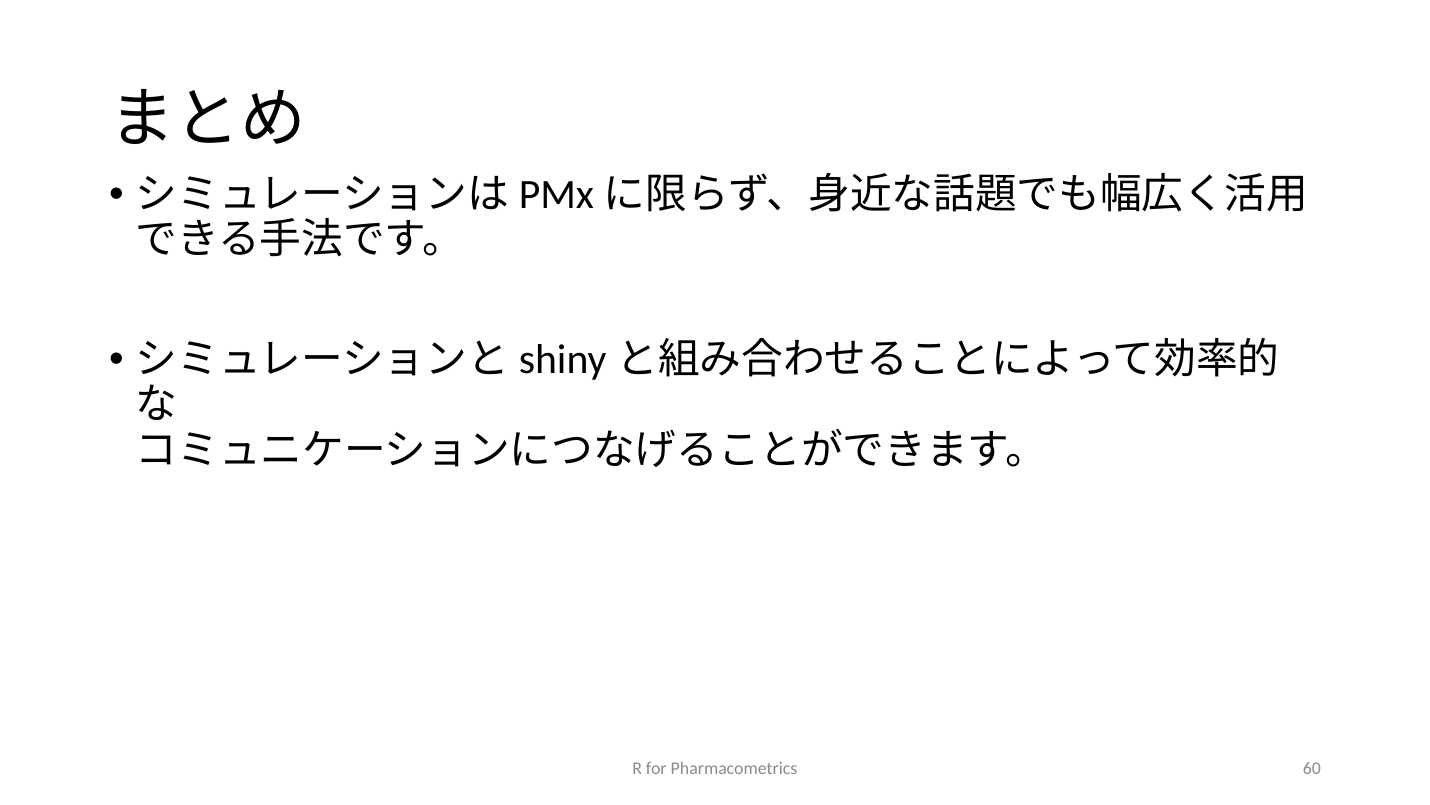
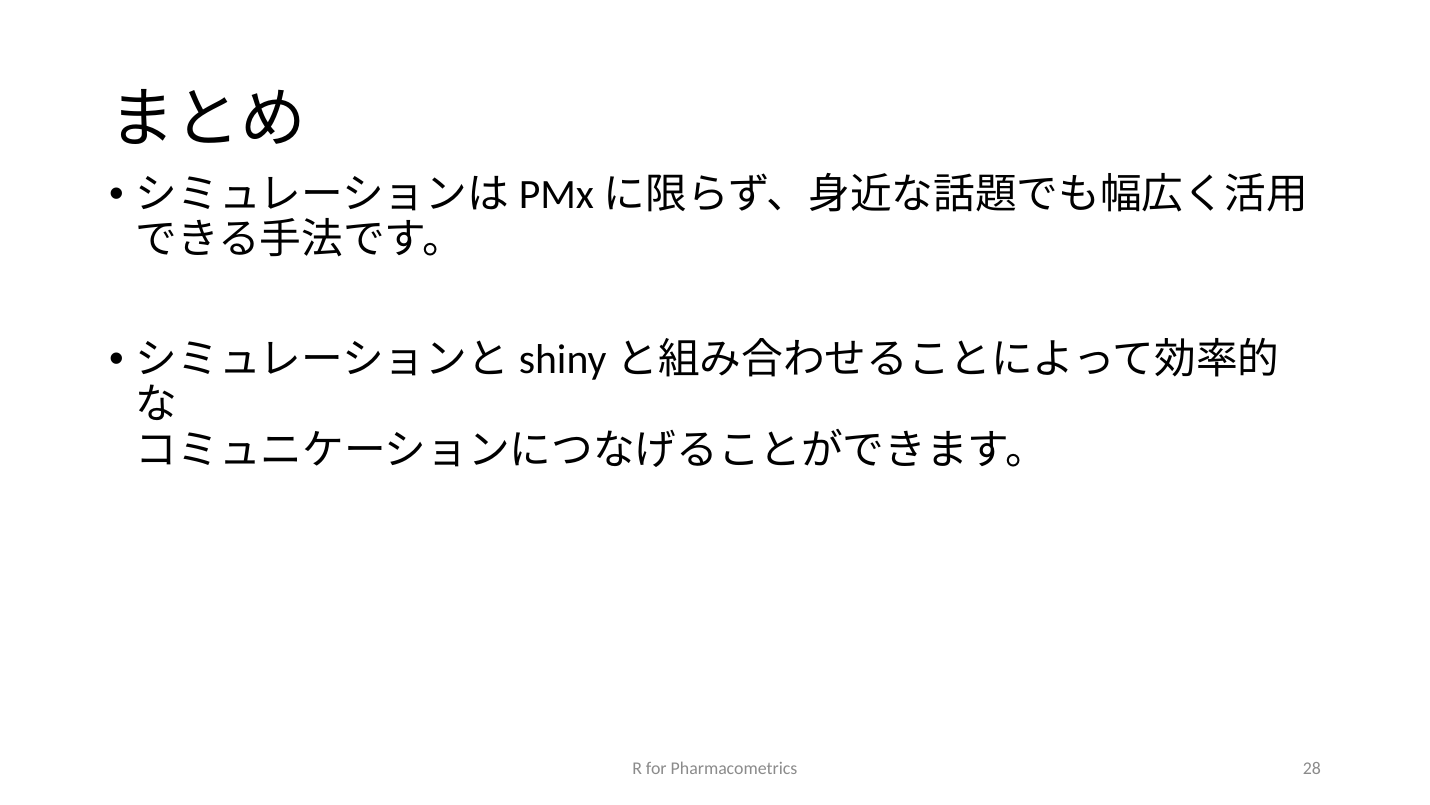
60: 60 -> 28
